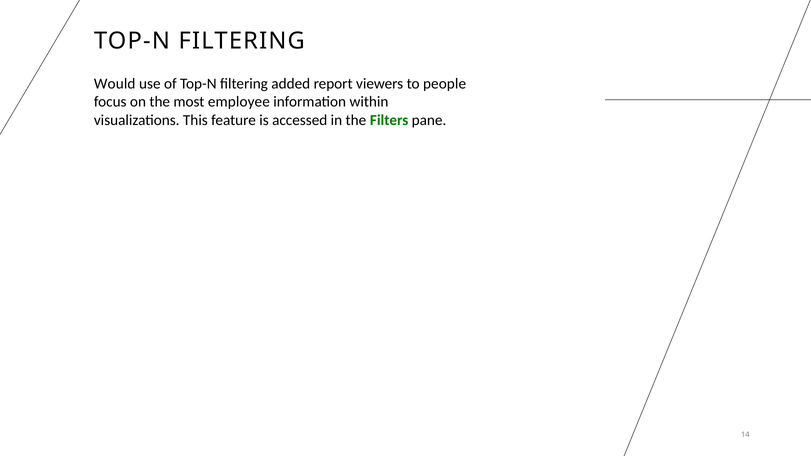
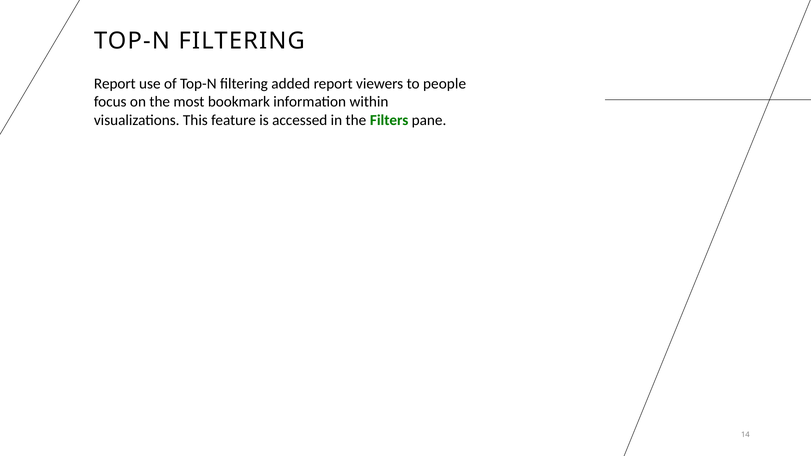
Would at (115, 84): Would -> Report
employee: employee -> bookmark
